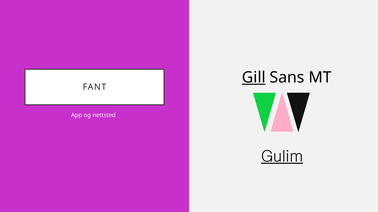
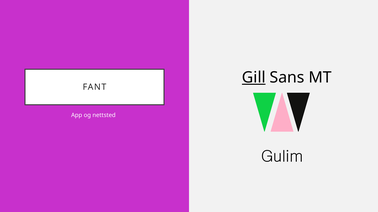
Gulim underline: present -> none
